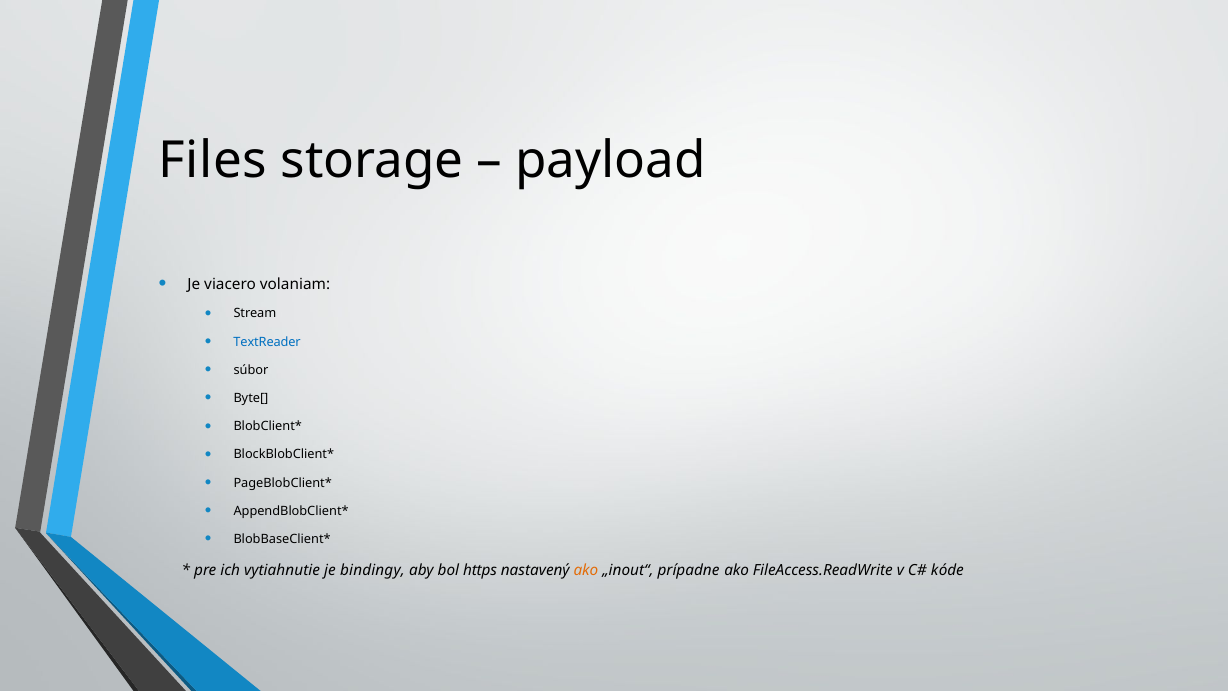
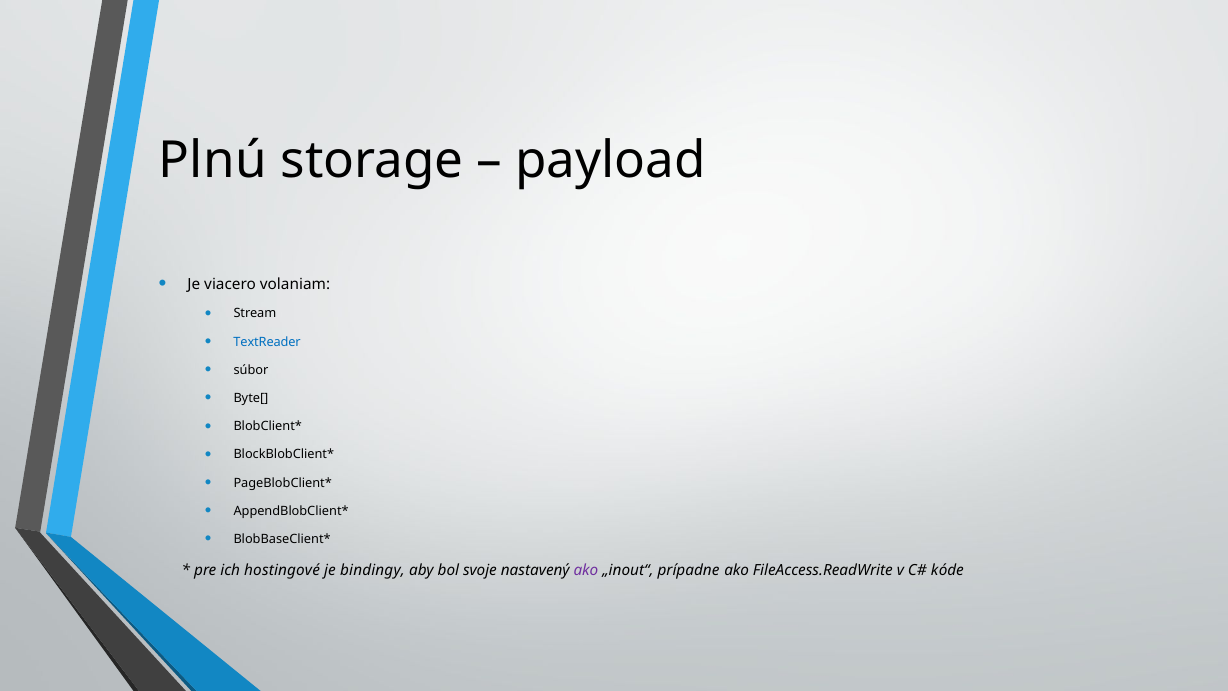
Files: Files -> Plnú
vytiahnutie: vytiahnutie -> hostingové
https: https -> svoje
ako at (586, 570) colour: orange -> purple
